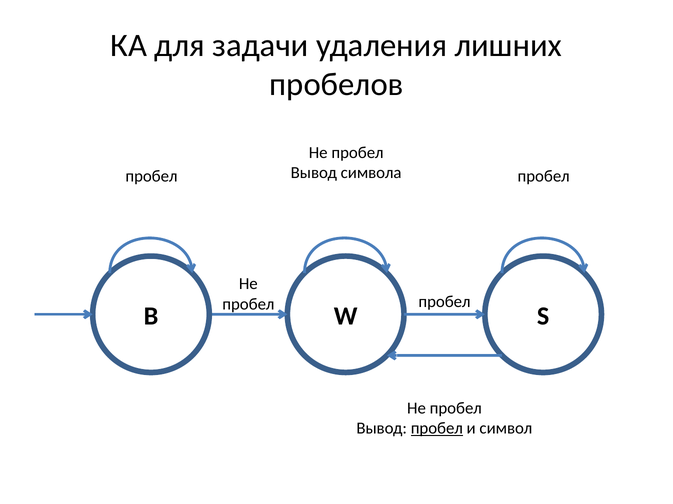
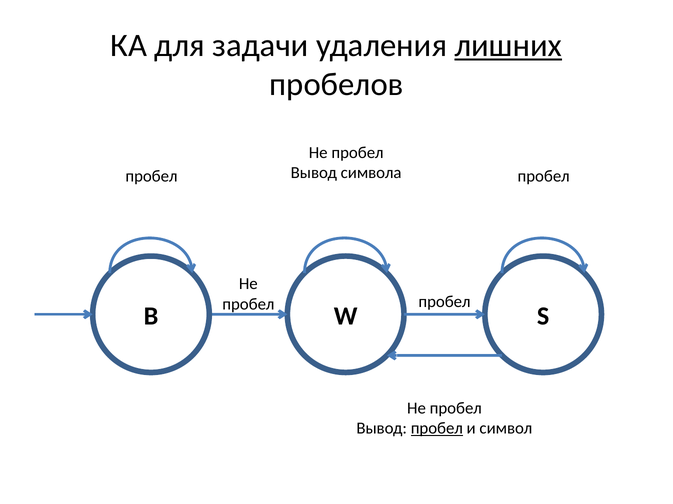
лишних underline: none -> present
